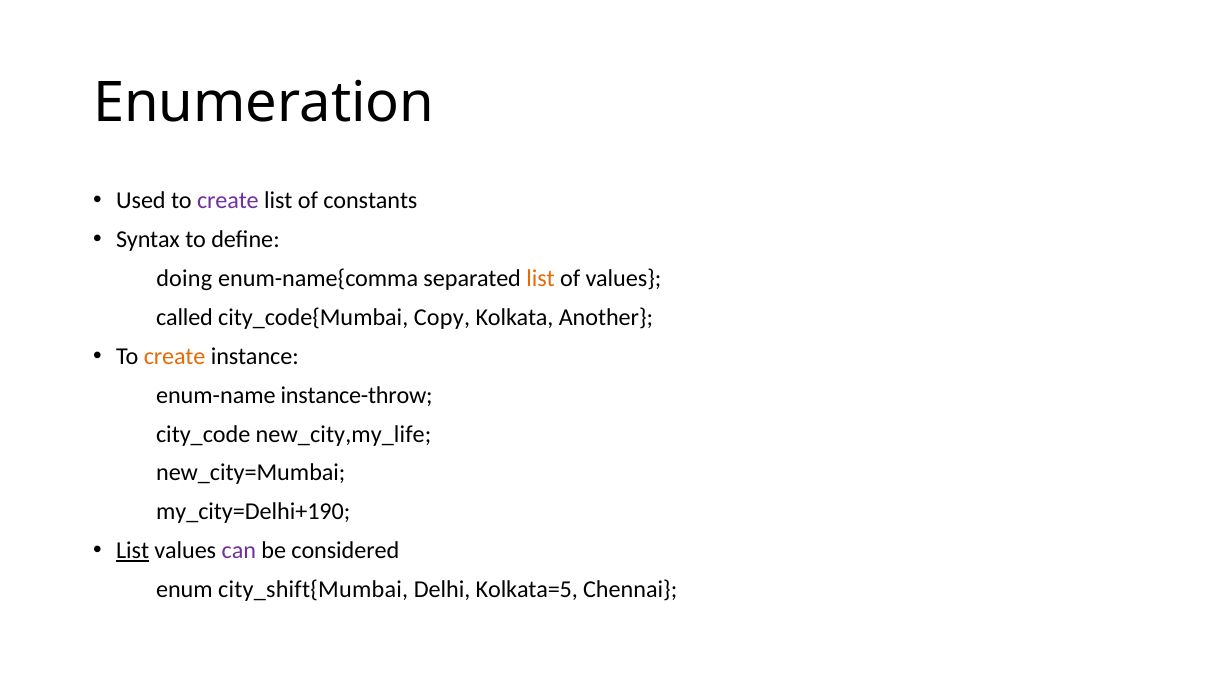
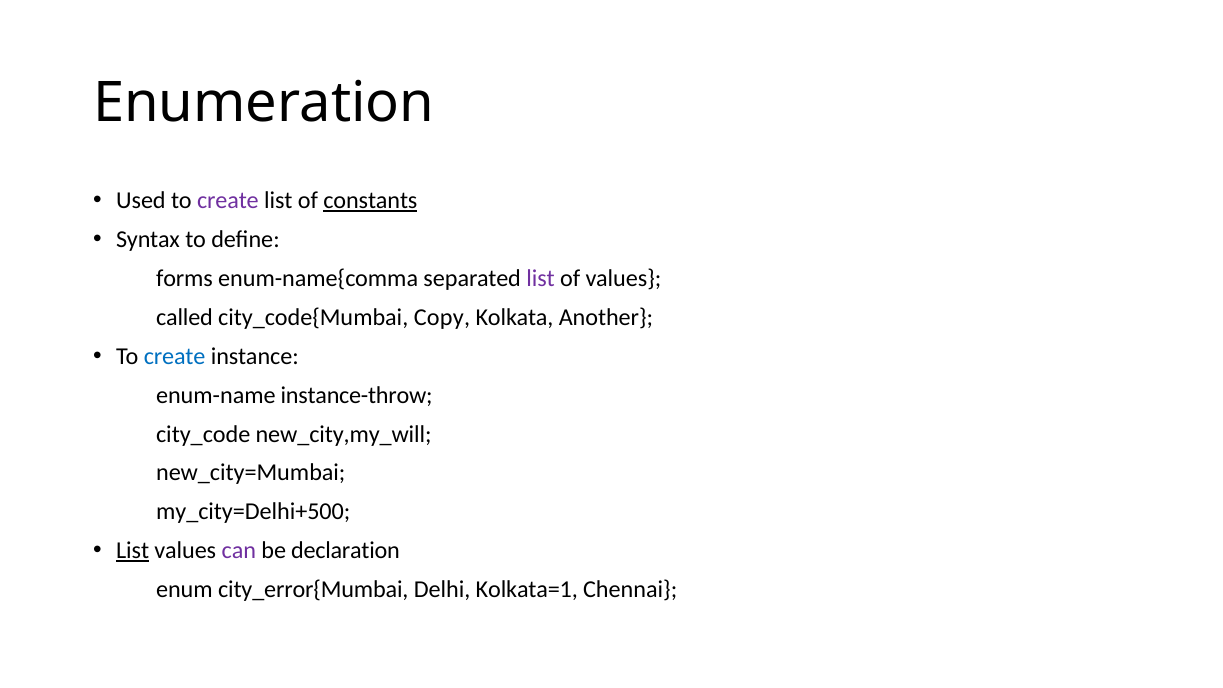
constants underline: none -> present
doing: doing -> forms
list at (541, 278) colour: orange -> purple
create at (175, 356) colour: orange -> blue
new_city,my_life: new_city,my_life -> new_city,my_will
my_city=Delhi+190: my_city=Delhi+190 -> my_city=Delhi+500
considered: considered -> declaration
city_shift{Mumbai: city_shift{Mumbai -> city_error{Mumbai
Kolkata=5: Kolkata=5 -> Kolkata=1
